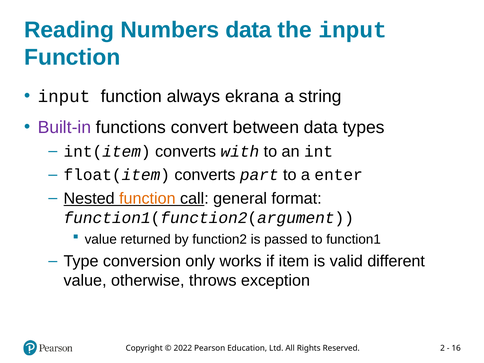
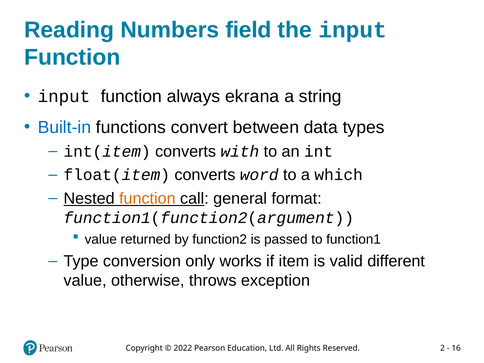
Numbers data: data -> field
Built-in colour: purple -> blue
part: part -> word
enter: enter -> which
